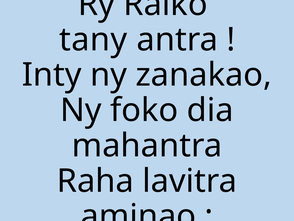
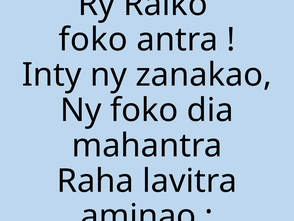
tany at (93, 40): tany -> foko
